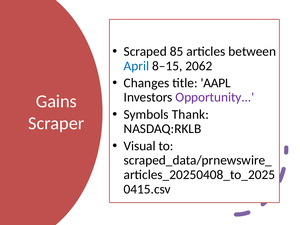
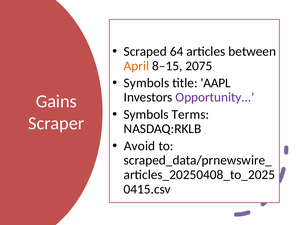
85: 85 -> 64
April colour: blue -> orange
2062: 2062 -> 2075
Changes at (147, 83): Changes -> Symbols
Thank: Thank -> Terms
Visual: Visual -> Avoid
